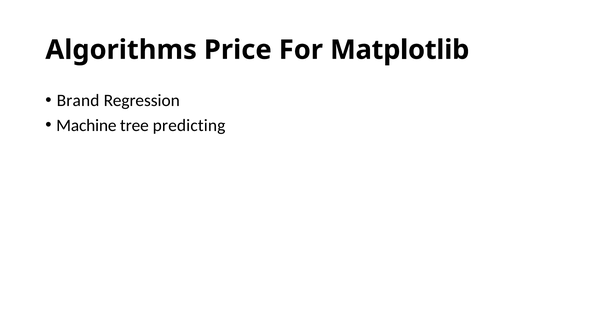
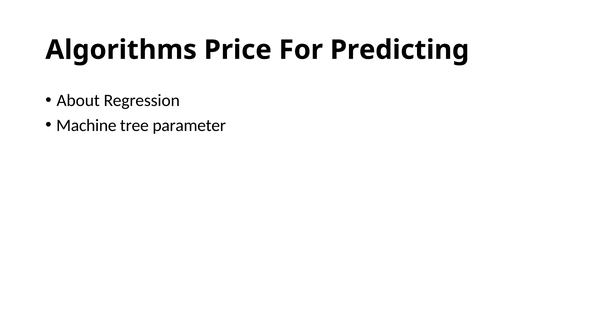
Matplotlib: Matplotlib -> Predicting
Brand: Brand -> About
predicting: predicting -> parameter
